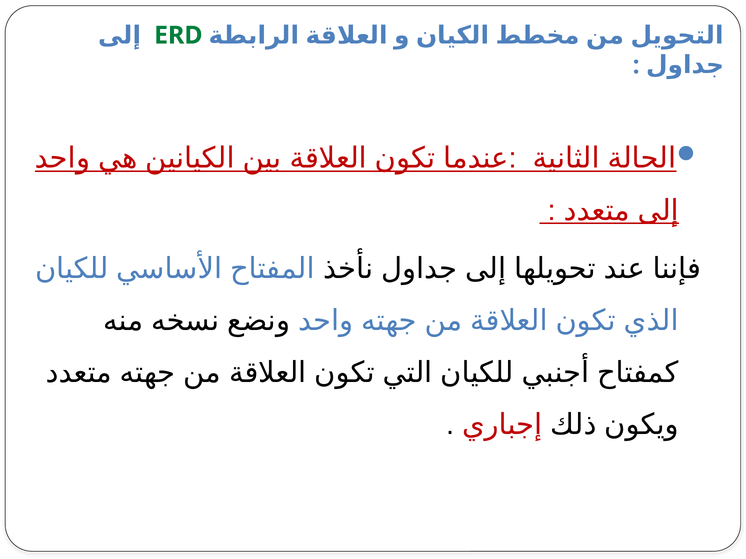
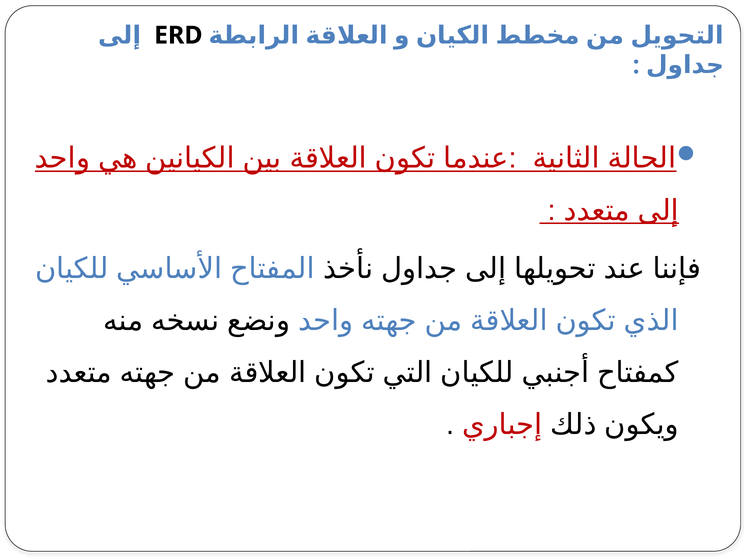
ERD colour: green -> black
